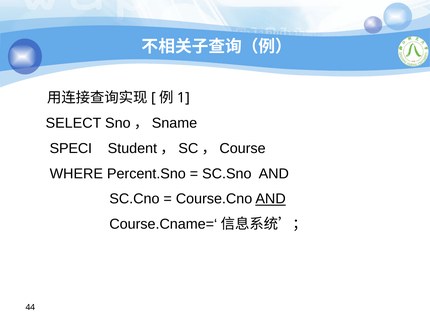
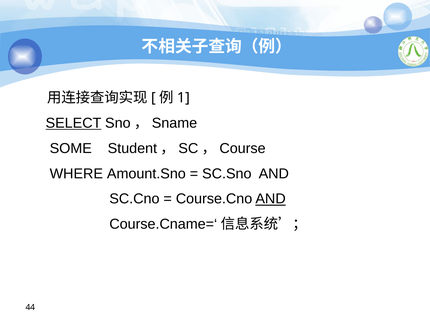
SELECT underline: none -> present
SPECI: SPECI -> SOME
Percent.Sno: Percent.Sno -> Amount.Sno
